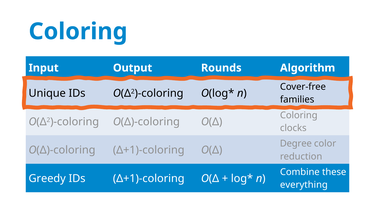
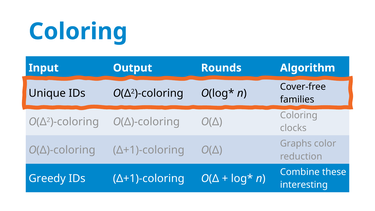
Degree: Degree -> Graphs
everything: everything -> interesting
